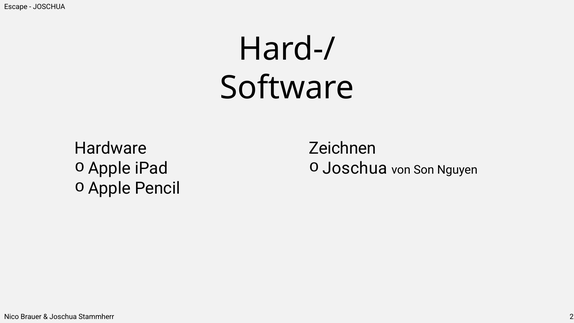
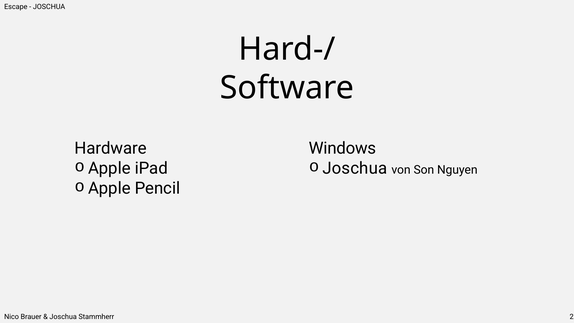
Zeichnen: Zeichnen -> Windows
